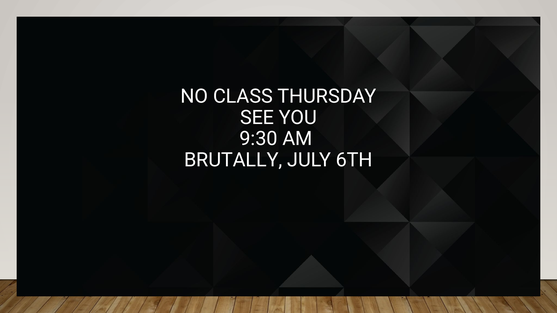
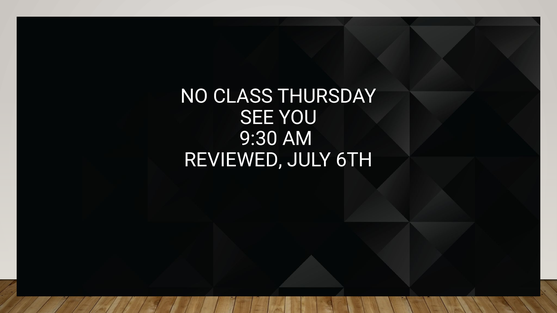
BRUTALLY: BRUTALLY -> REVIEWED
